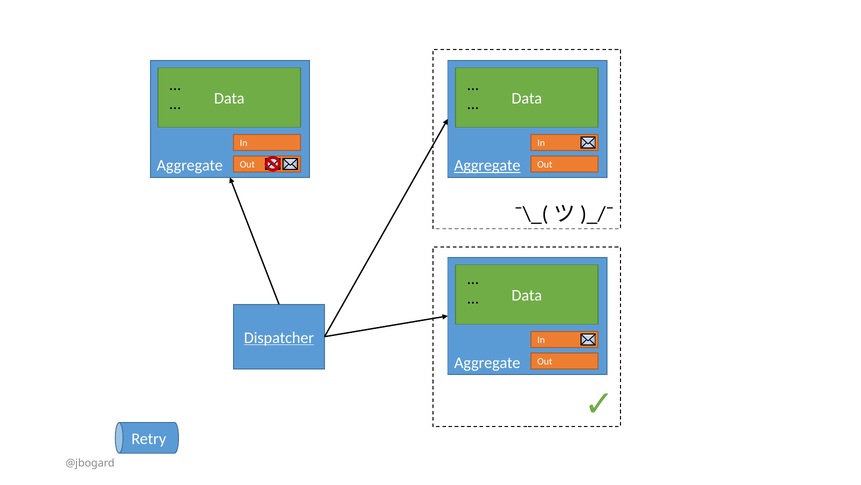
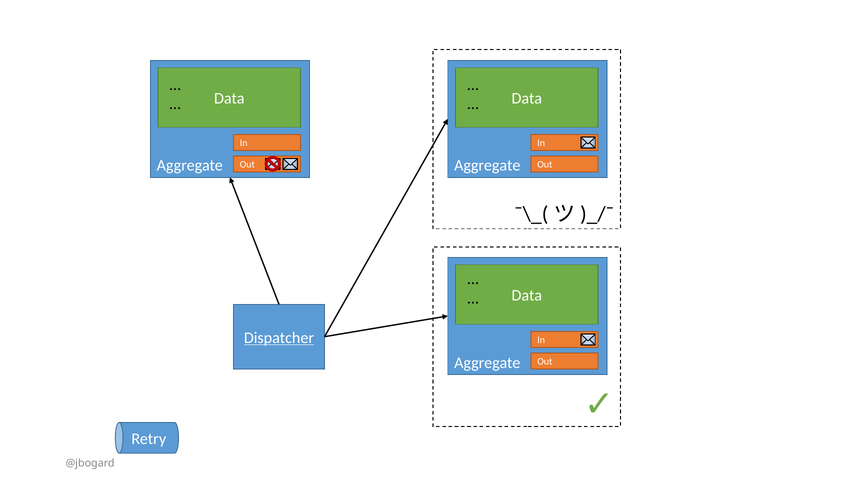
Aggregate at (487, 165) underline: present -> none
